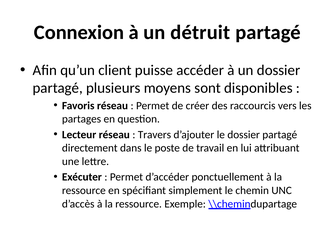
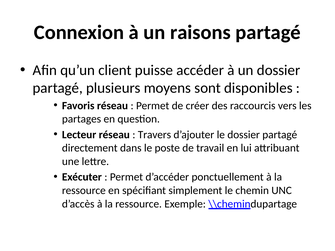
détruit: détruit -> raisons
